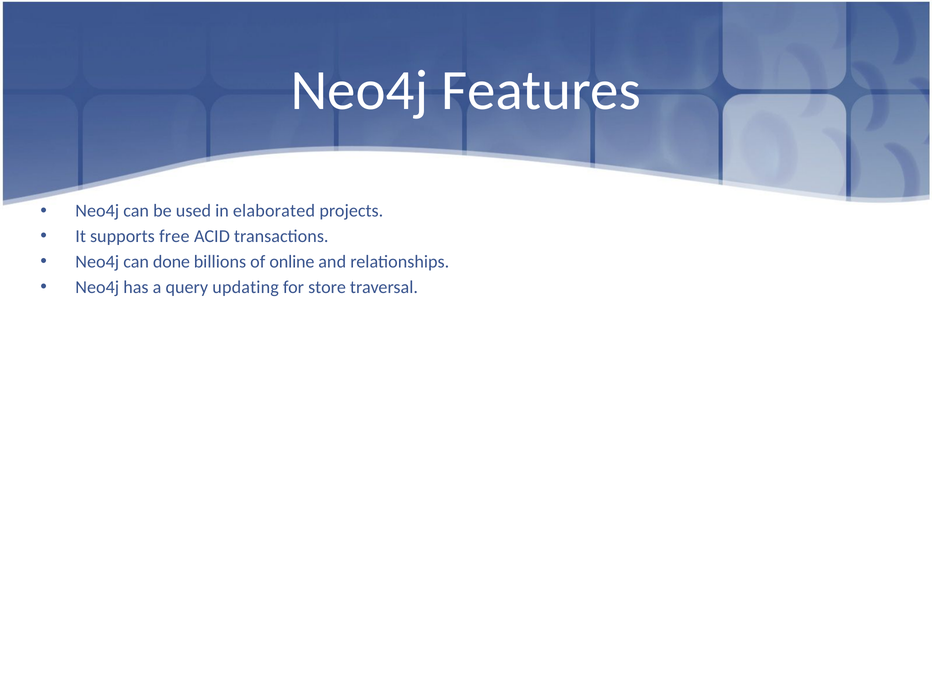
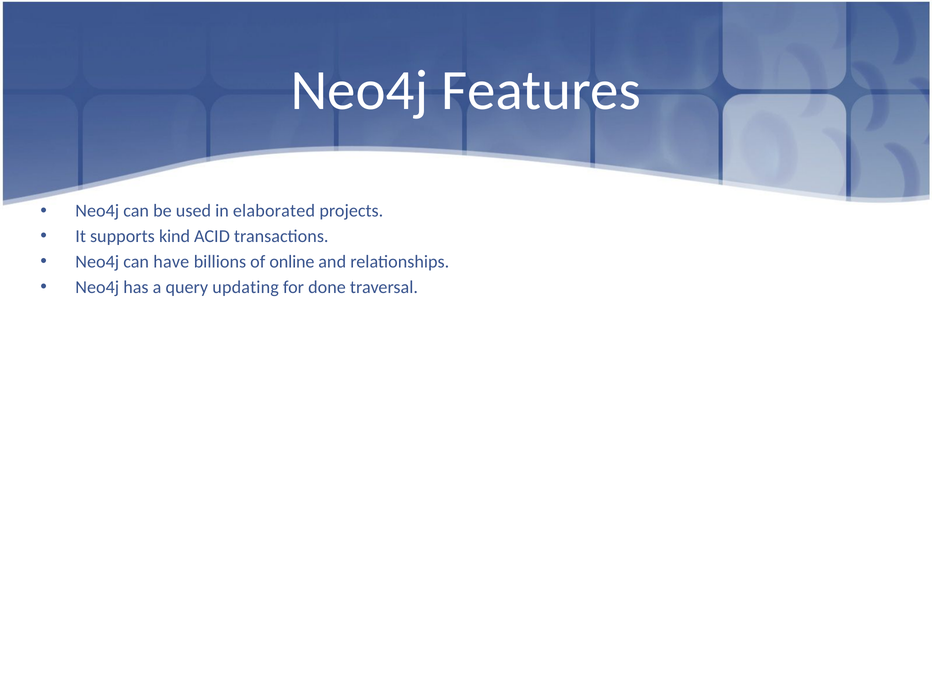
free: free -> kind
done: done -> have
store: store -> done
